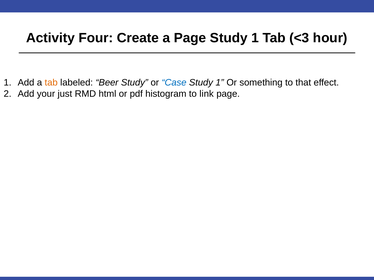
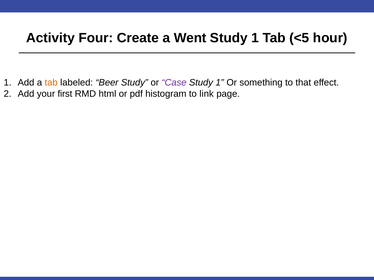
a Page: Page -> Went
<3: <3 -> <5
Case colour: blue -> purple
just: just -> first
